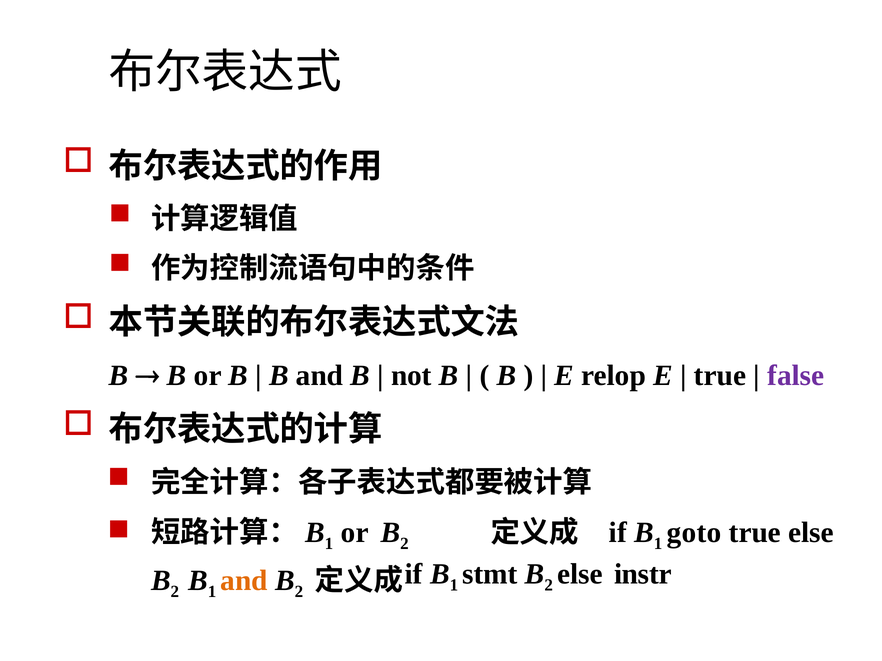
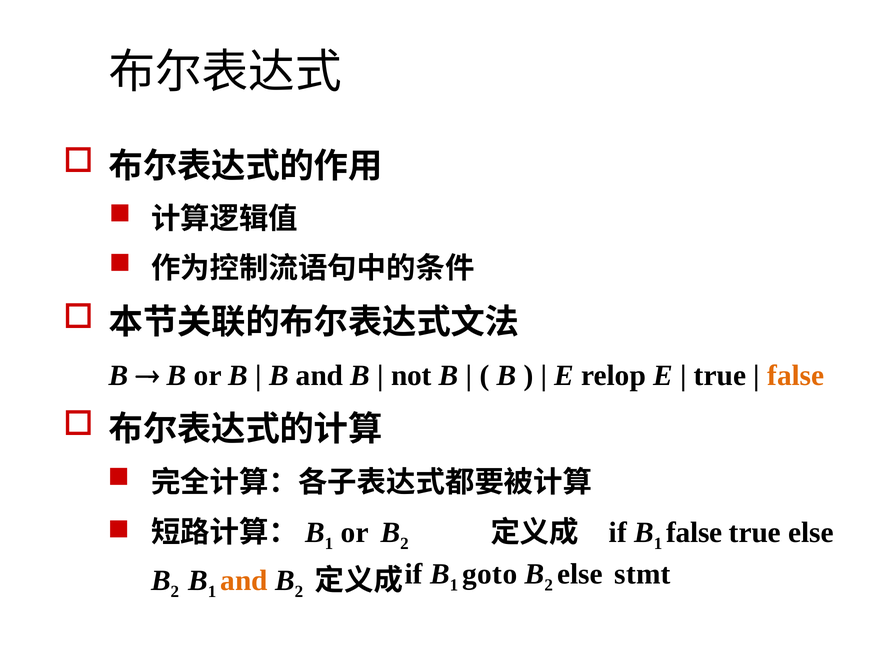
false at (796, 376) colour: purple -> orange
goto at (694, 533): goto -> false
stmt: stmt -> goto
instr: instr -> stmt
